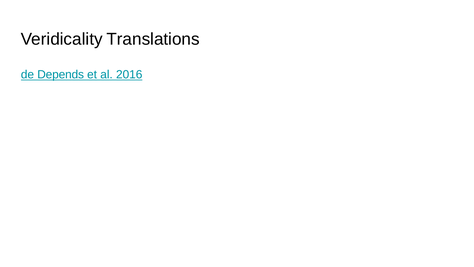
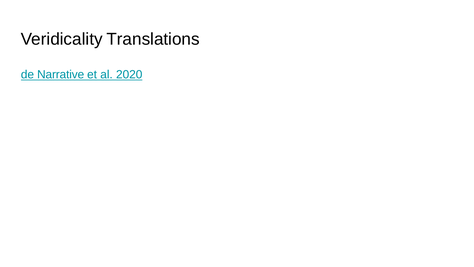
Depends: Depends -> Narrative
2016: 2016 -> 2020
